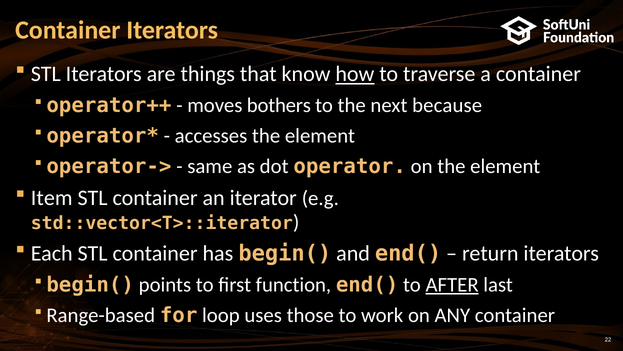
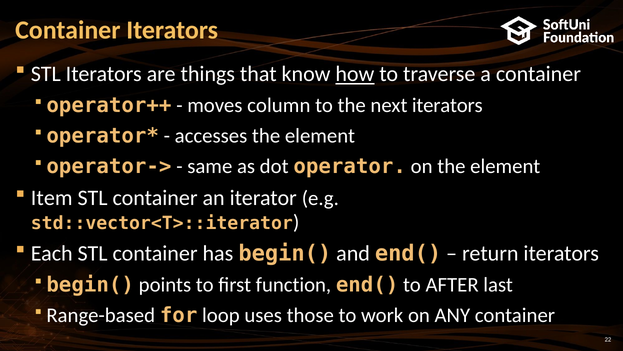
bothers: bothers -> column
next because: because -> iterators
AFTER underline: present -> none
